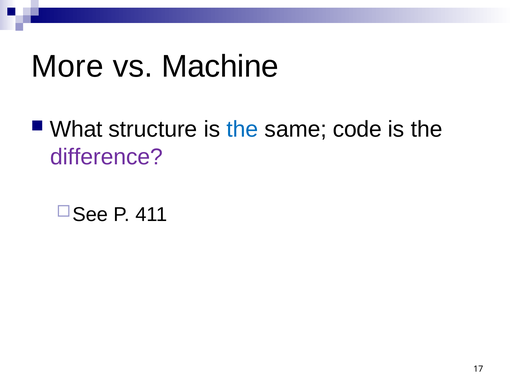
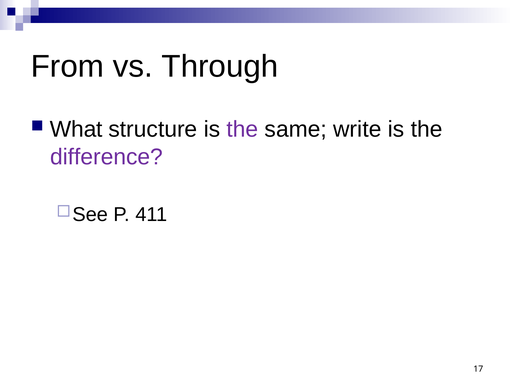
More: More -> From
Machine: Machine -> Through
the at (242, 129) colour: blue -> purple
code: code -> write
